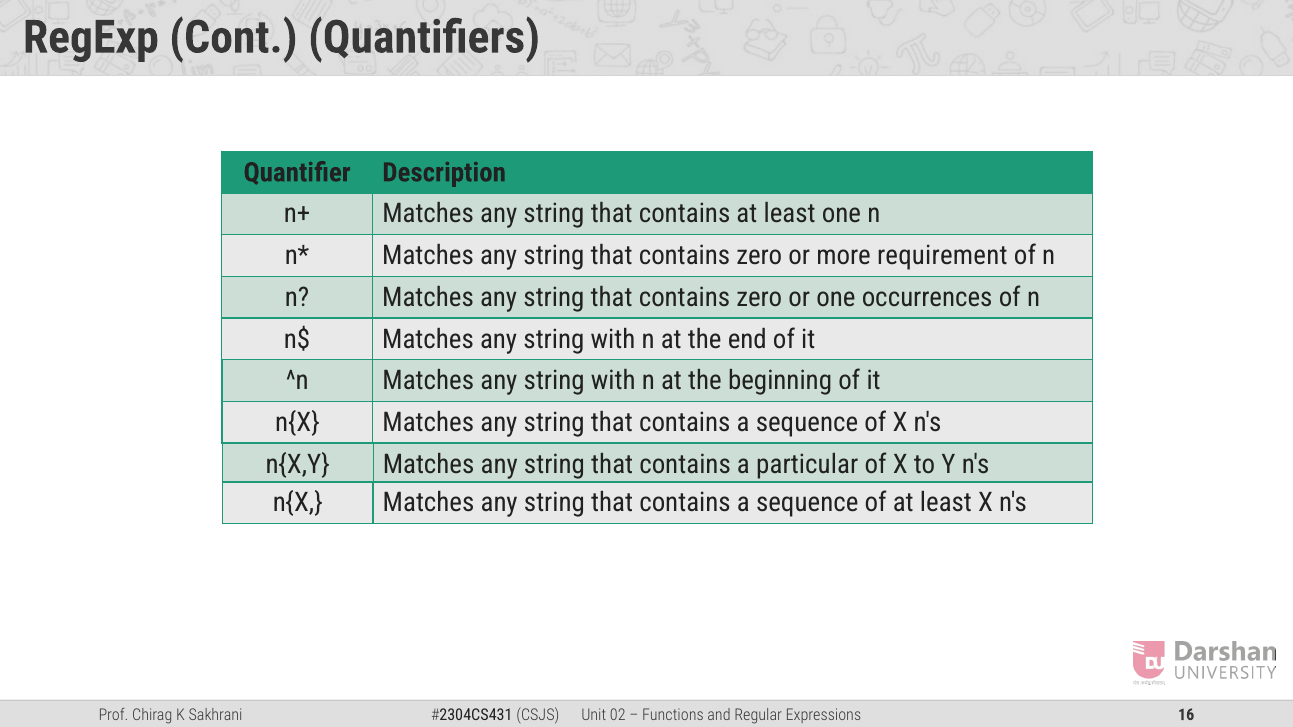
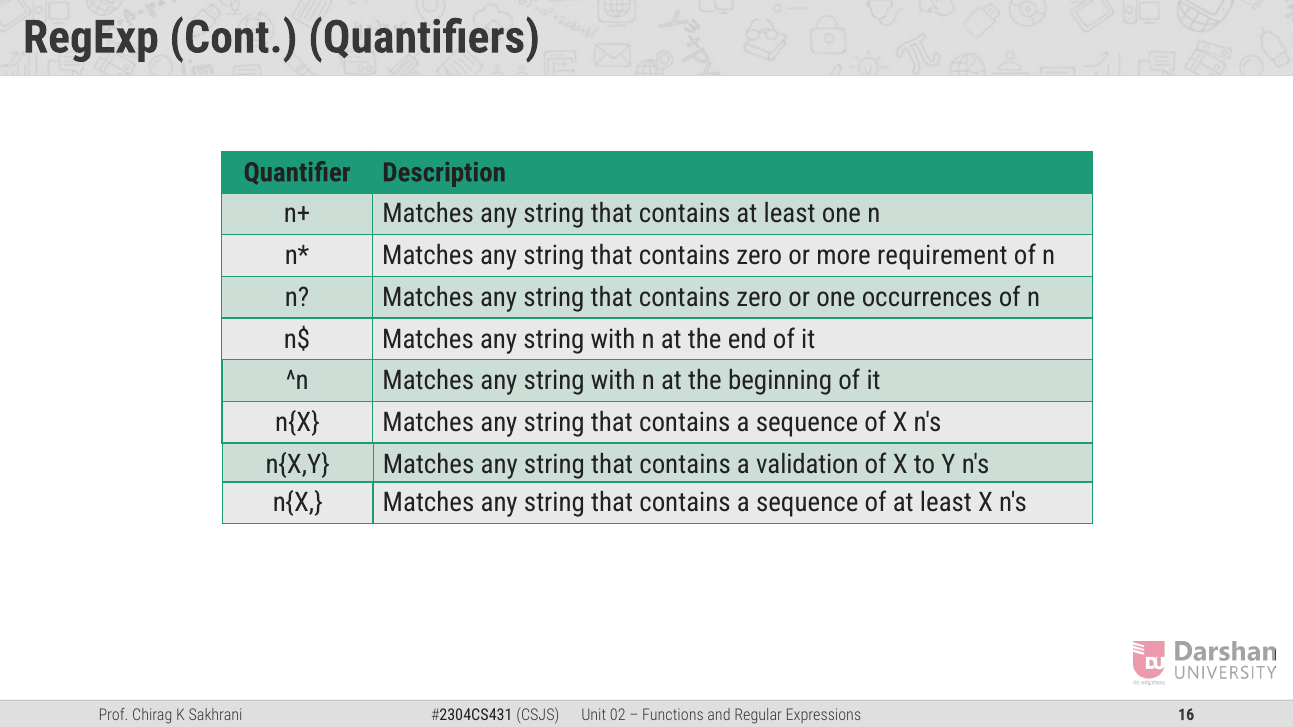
particular: particular -> validation
